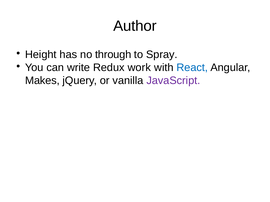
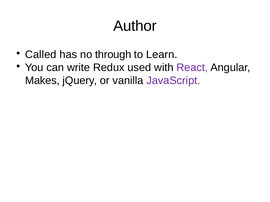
Height: Height -> Called
Spray: Spray -> Learn
work: work -> used
React colour: blue -> purple
